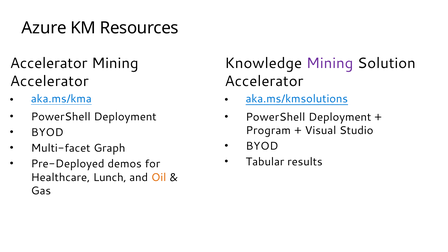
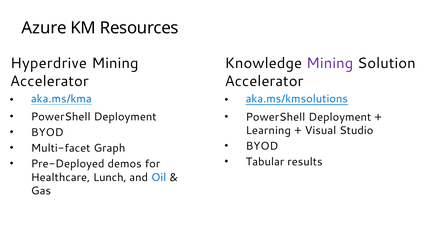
Accelerator at (49, 63): Accelerator -> Hyperdrive
Program: Program -> Learning
Oil colour: orange -> blue
